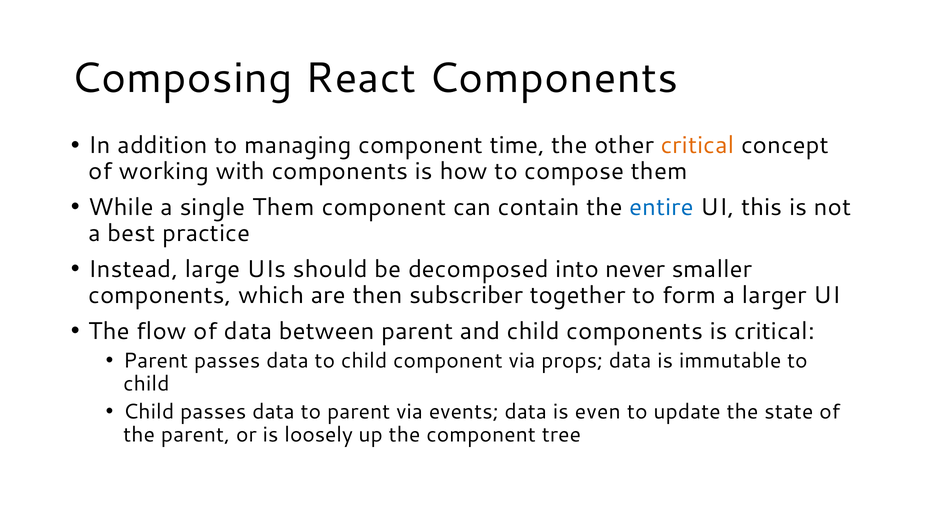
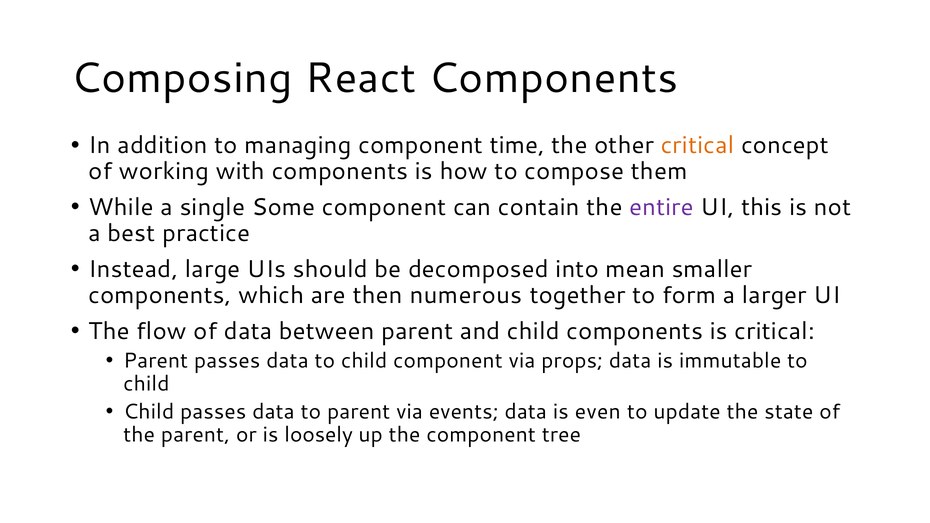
single Them: Them -> Some
entire colour: blue -> purple
never: never -> mean
subscriber: subscriber -> numerous
